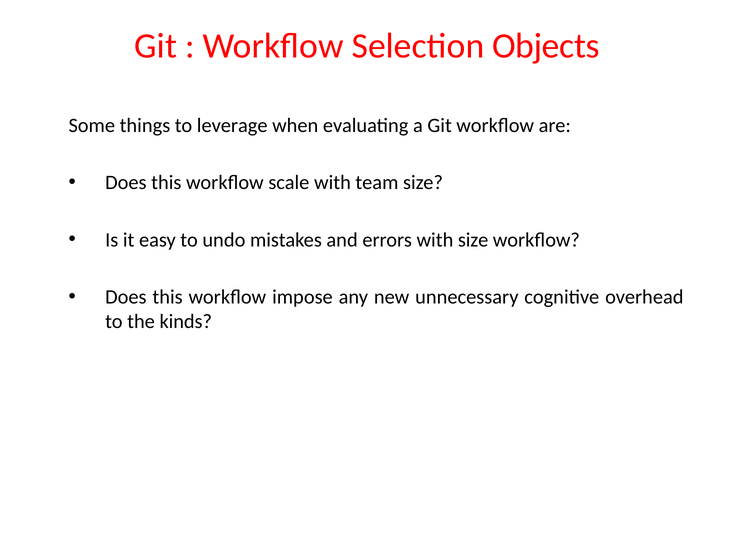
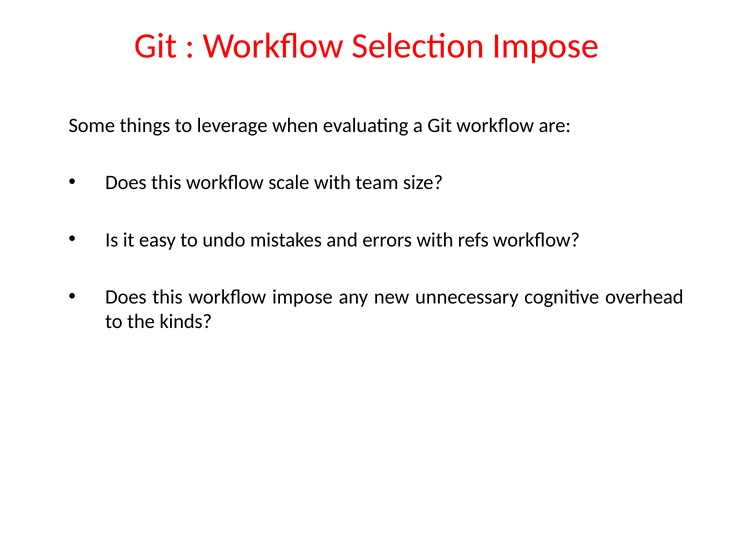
Selection Objects: Objects -> Impose
with size: size -> refs
